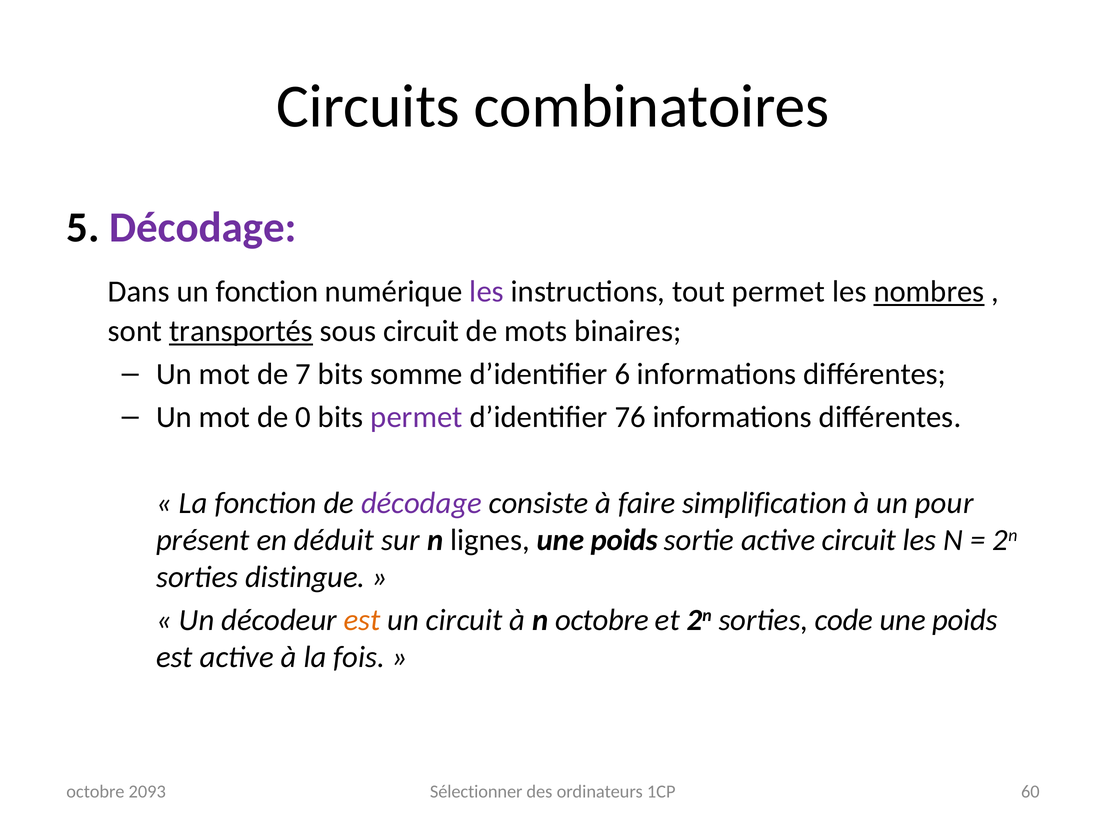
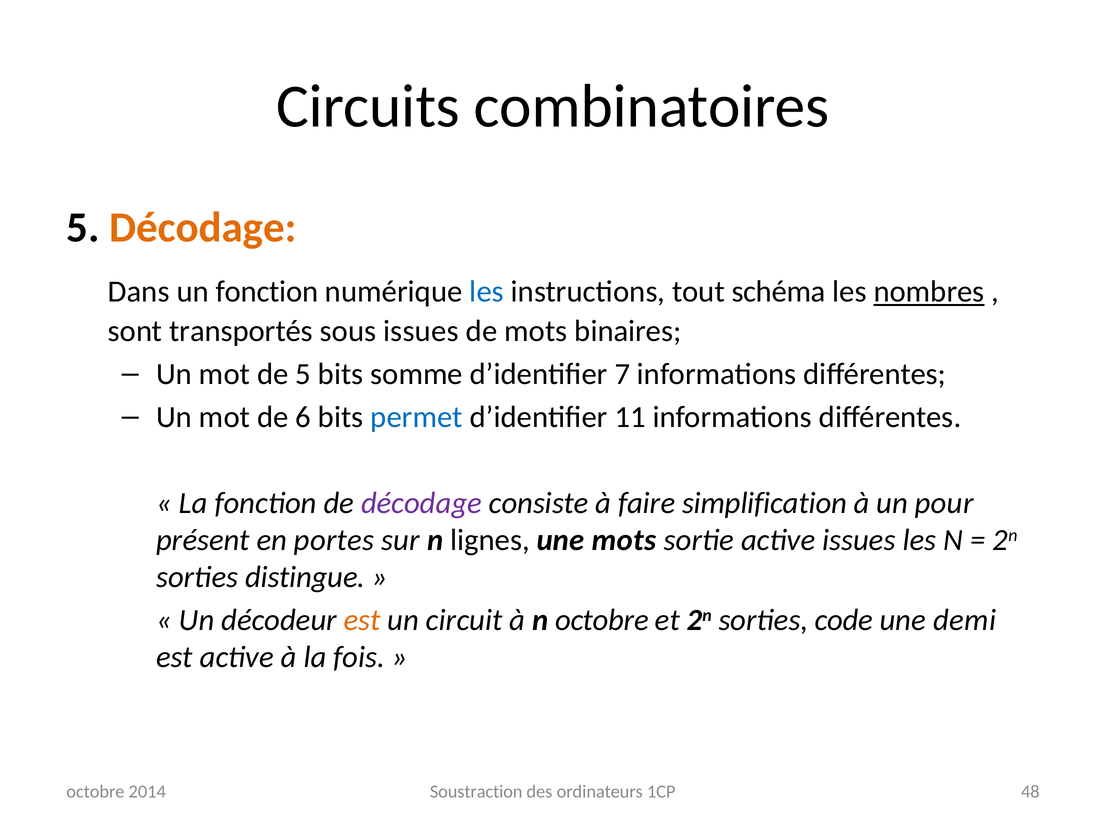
Décodage at (203, 228) colour: purple -> orange
les at (487, 292) colour: purple -> blue
tout permet: permet -> schéma
transportés underline: present -> none
sous circuit: circuit -> issues
de 7: 7 -> 5
6: 6 -> 7
0: 0 -> 6
permet at (417, 417) colour: purple -> blue
76: 76 -> 11
déduit: déduit -> portes
lignes une poids: poids -> mots
active circuit: circuit -> issues
poids at (965, 621): poids -> demi
Sélectionner: Sélectionner -> Soustraction
60: 60 -> 48
2093: 2093 -> 2014
